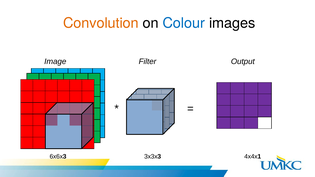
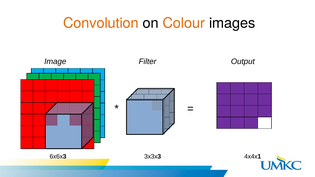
Colour colour: blue -> orange
